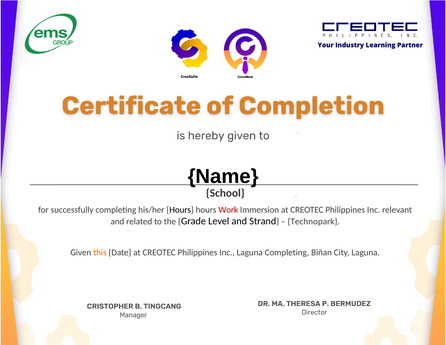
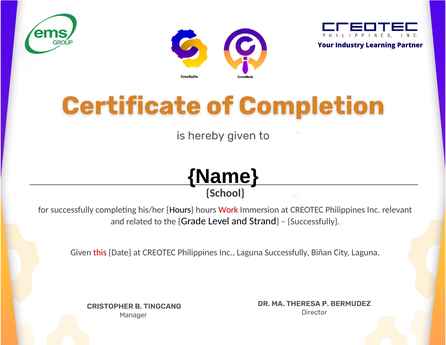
Technopark at (314, 221): Technopark -> Successfully
this colour: orange -> red
Laguna Completing: Completing -> Successfully
